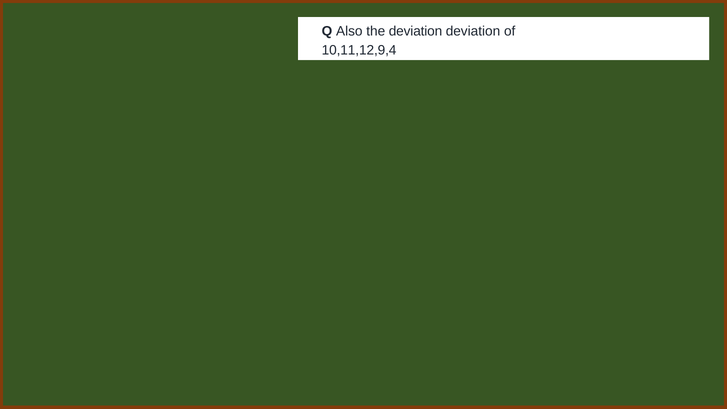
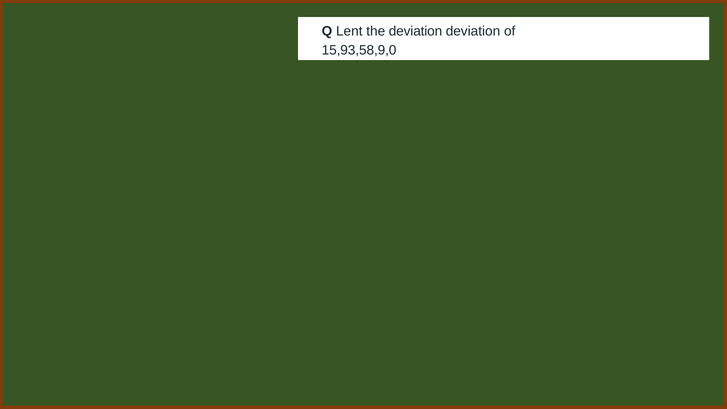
Also: Also -> Lent
10,11,12,9,4: 10,11,12,9,4 -> 15,93,58,9,0
